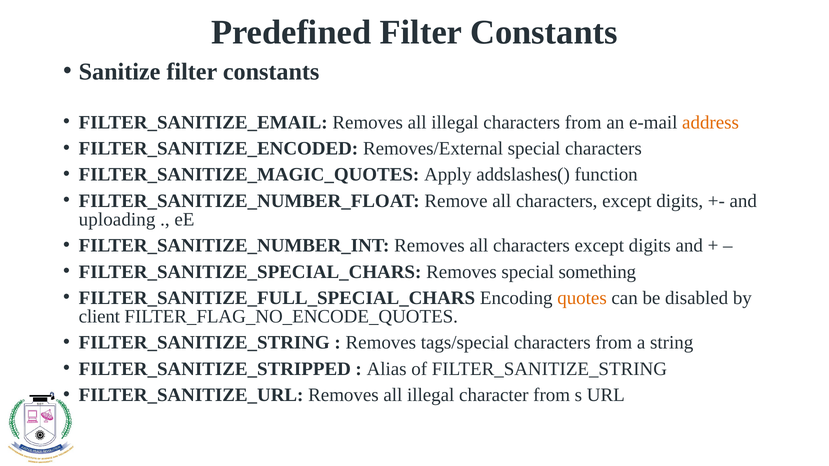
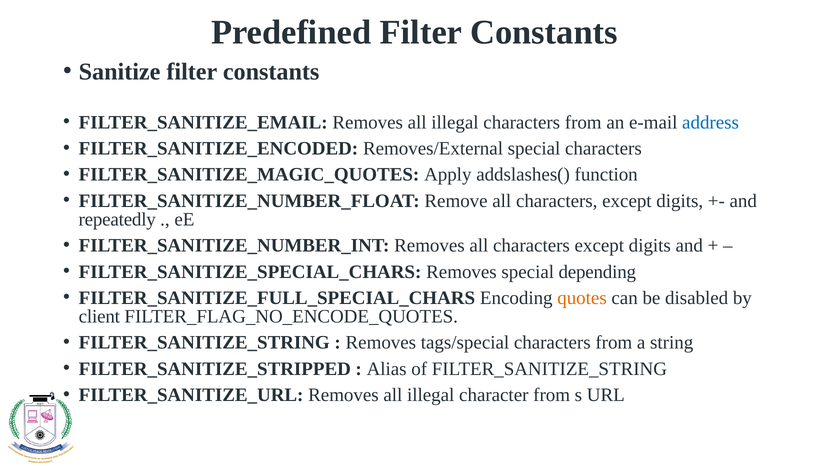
address colour: orange -> blue
uploading: uploading -> repeatedly
something: something -> depending
